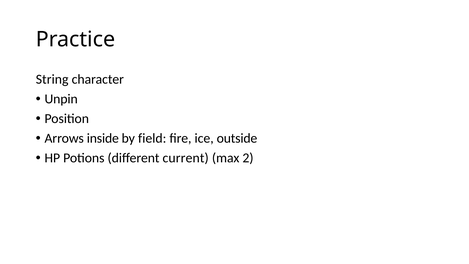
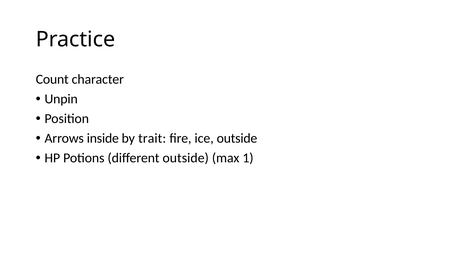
String: String -> Count
field: field -> trait
different current: current -> outside
2: 2 -> 1
